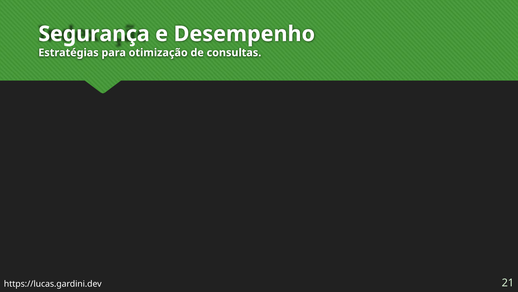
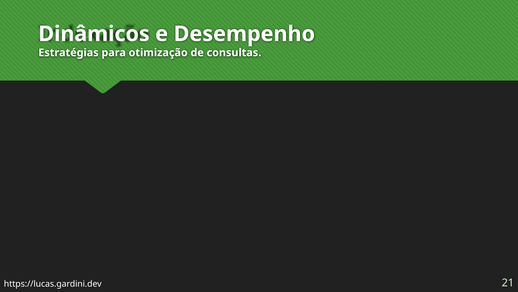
Segurança: Segurança -> Dinâmicos
